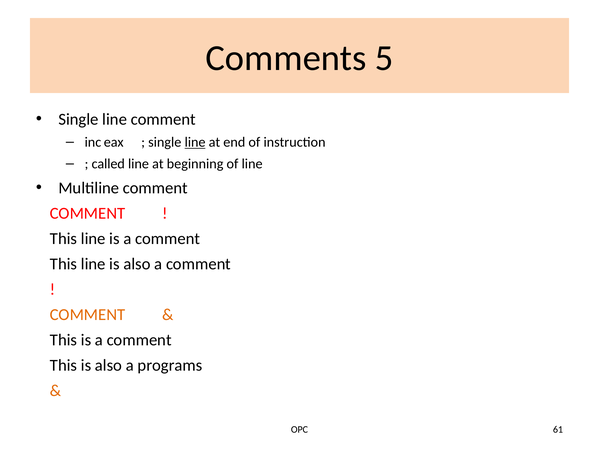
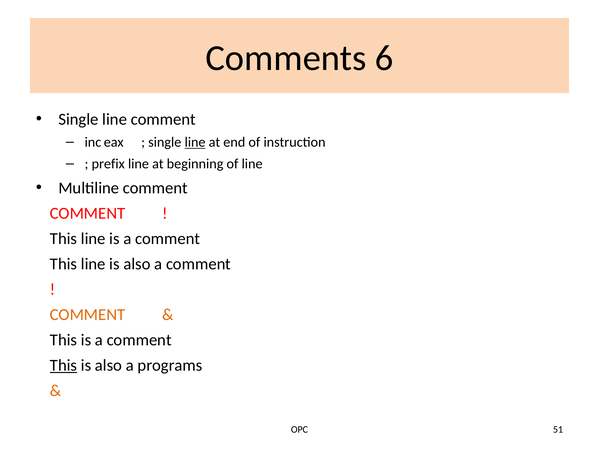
5: 5 -> 6
called: called -> prefix
This at (64, 365) underline: none -> present
61: 61 -> 51
